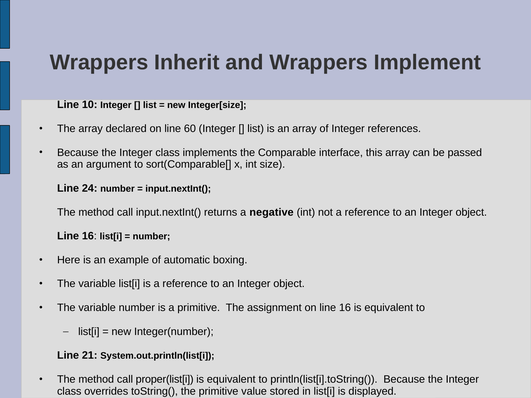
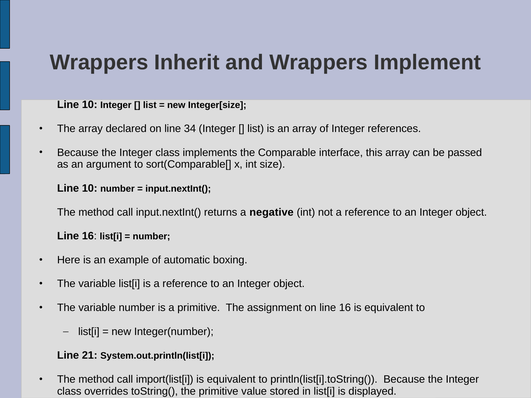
60: 60 -> 34
24 at (90, 188): 24 -> 10
proper(list[i: proper(list[i -> import(list[i
